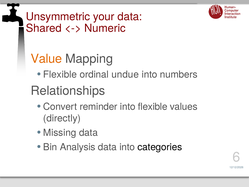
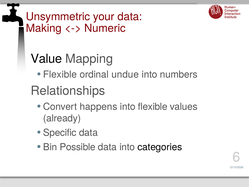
Shared: Shared -> Making
Value colour: orange -> black
reminder: reminder -> happens
directly: directly -> already
Missing: Missing -> Specific
Analysis: Analysis -> Possible
